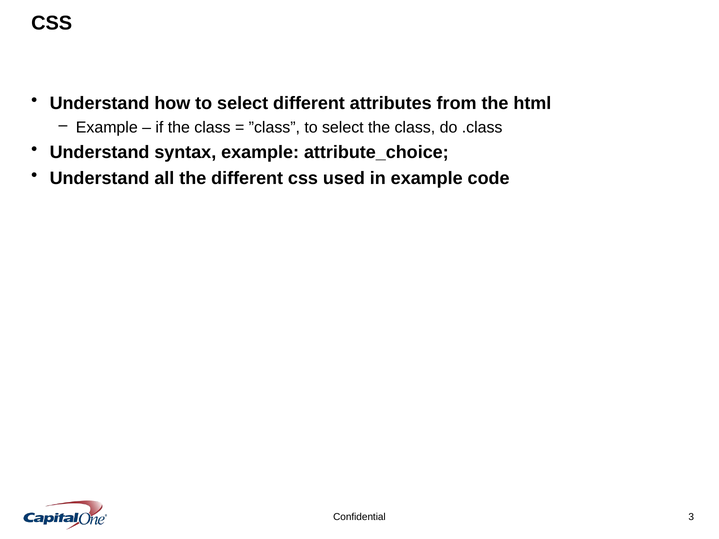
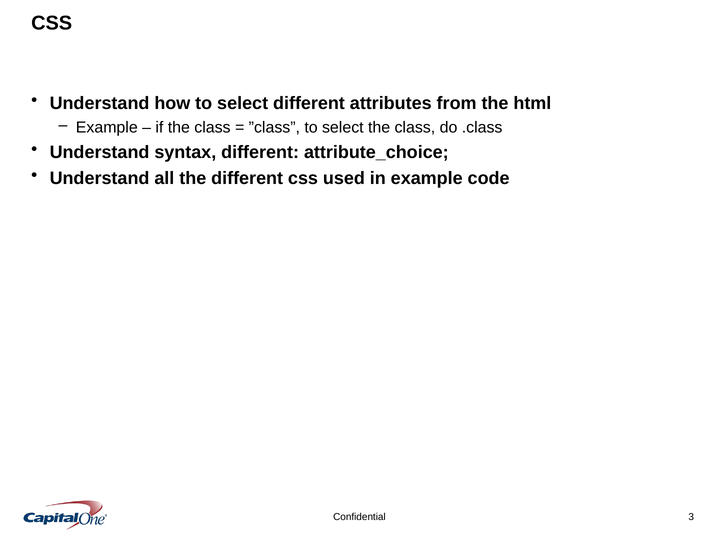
syntax example: example -> different
